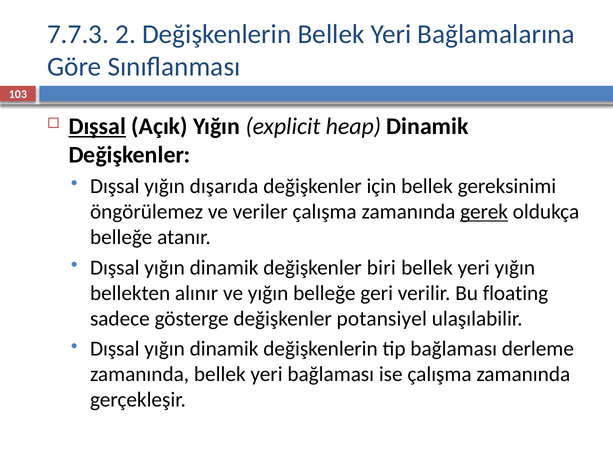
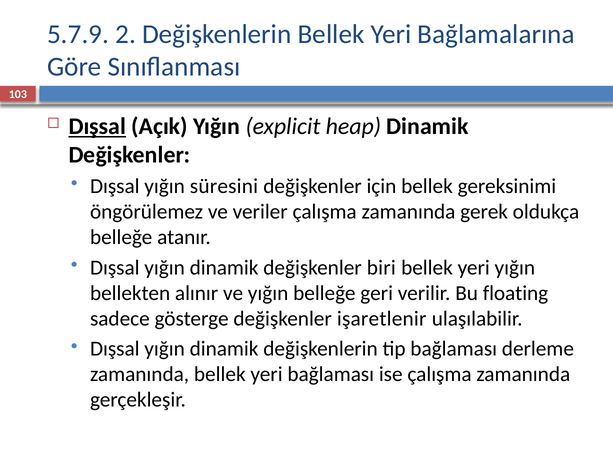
7.7.3: 7.7.3 -> 5.7.9
dışarıda: dışarıda -> süresini
gerek underline: present -> none
potansiyel: potansiyel -> işaretlenir
